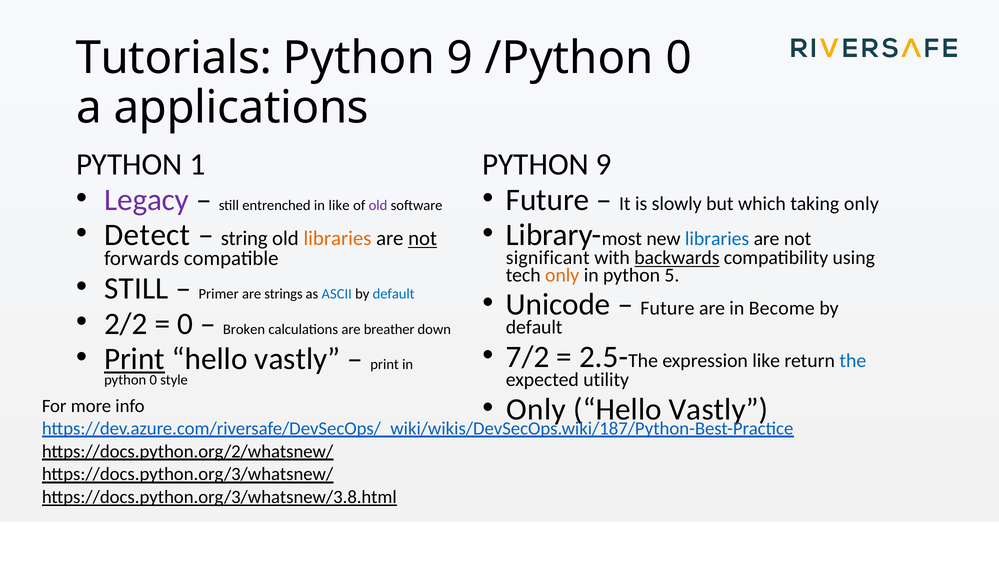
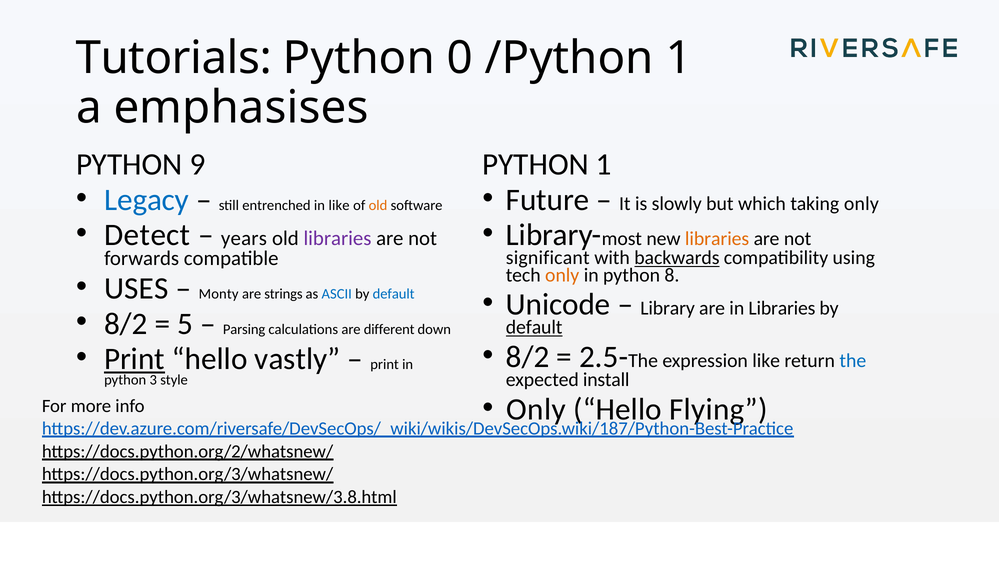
9 at (460, 58): 9 -> 0
/Python 0: 0 -> 1
applications: applications -> emphasises
1: 1 -> 9
9 at (604, 165): 9 -> 1
Legacy colour: purple -> blue
old at (378, 205) colour: purple -> orange
string: string -> years
libraries at (337, 239) colour: orange -> purple
not at (423, 239) underline: present -> none
libraries at (717, 239) colour: blue -> orange
5: 5 -> 8
STILL at (136, 288): STILL -> USES
Primer: Primer -> Monty
Future at (667, 308): Future -> Library
in Become: Become -> Libraries
2/2 at (126, 324): 2/2 -> 8/2
0 at (185, 324): 0 -> 5
Broken: Broken -> Parsing
breather: breather -> different
default at (534, 327) underline: none -> present
7/2 at (528, 357): 7/2 -> 8/2
utility: utility -> install
python 0: 0 -> 3
Vastly at (719, 409): Vastly -> Flying
